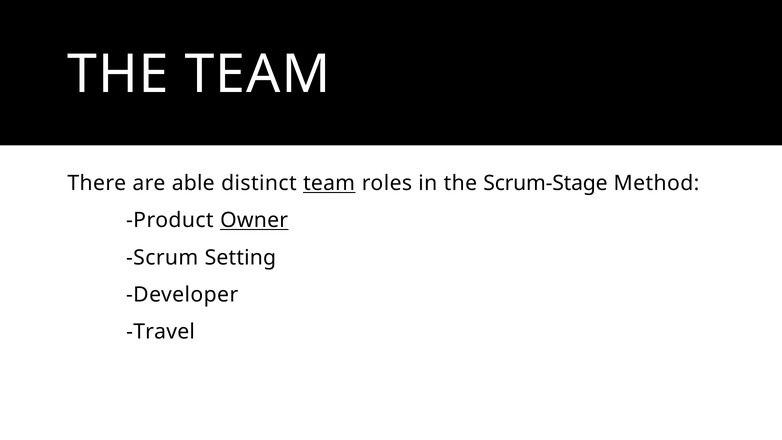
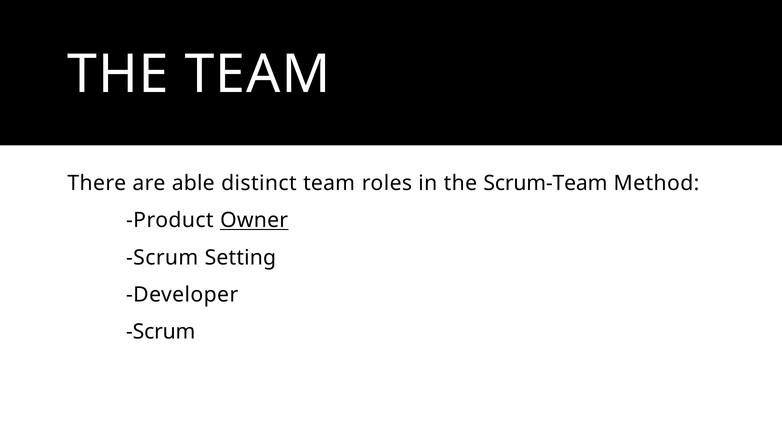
team at (329, 183) underline: present -> none
Scrum-Stage: Scrum-Stage -> Scrum-Team
Travel at (161, 332): Travel -> Scrum
